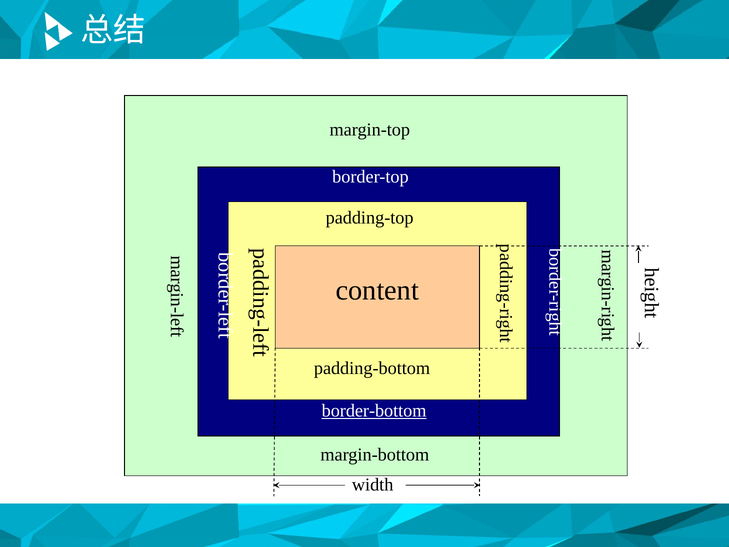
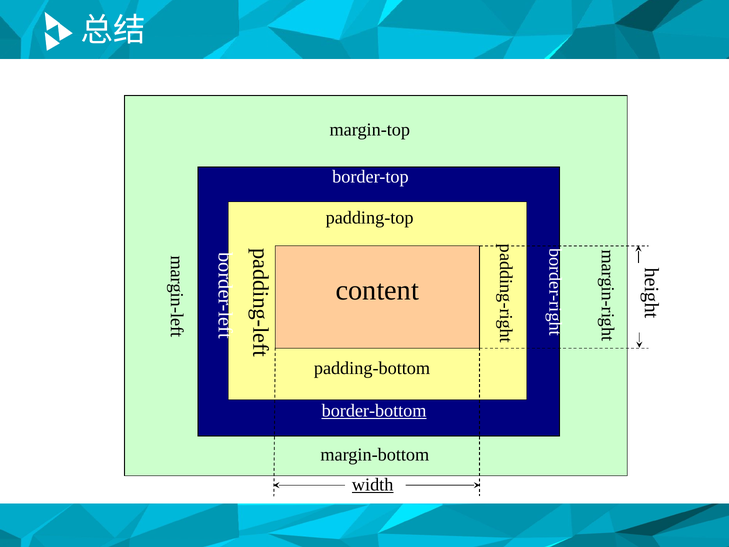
width underline: none -> present
